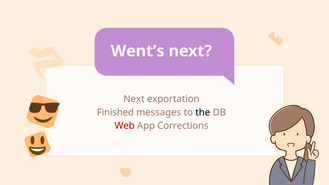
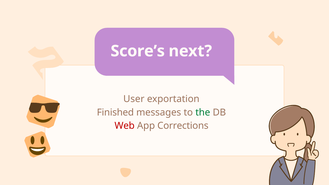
Went’s: Went’s -> Score’s
Next at (134, 99): Next -> User
the colour: black -> green
